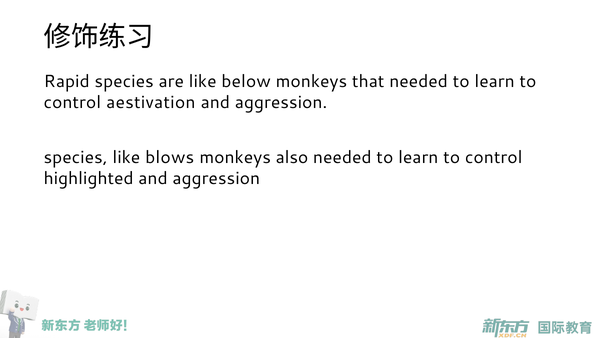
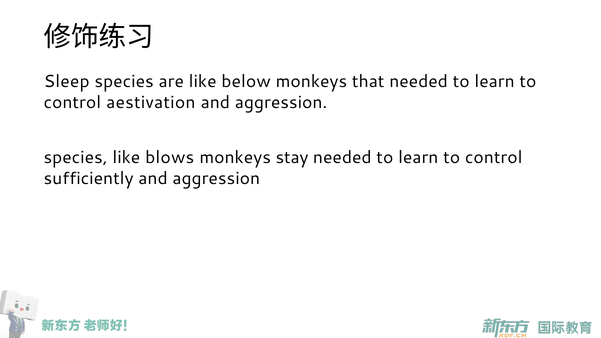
Rapid: Rapid -> Sleep
also: also -> stay
highlighted: highlighted -> sufficiently
